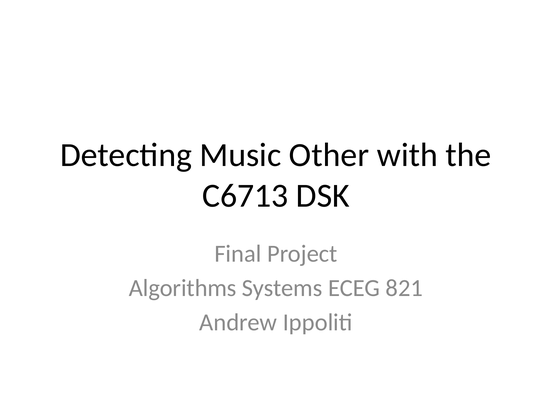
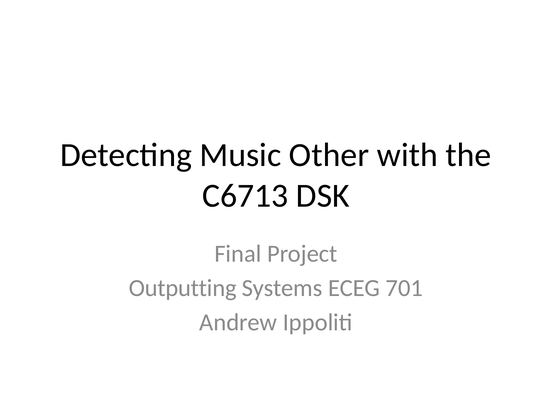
Algorithms: Algorithms -> Outputting
821: 821 -> 701
